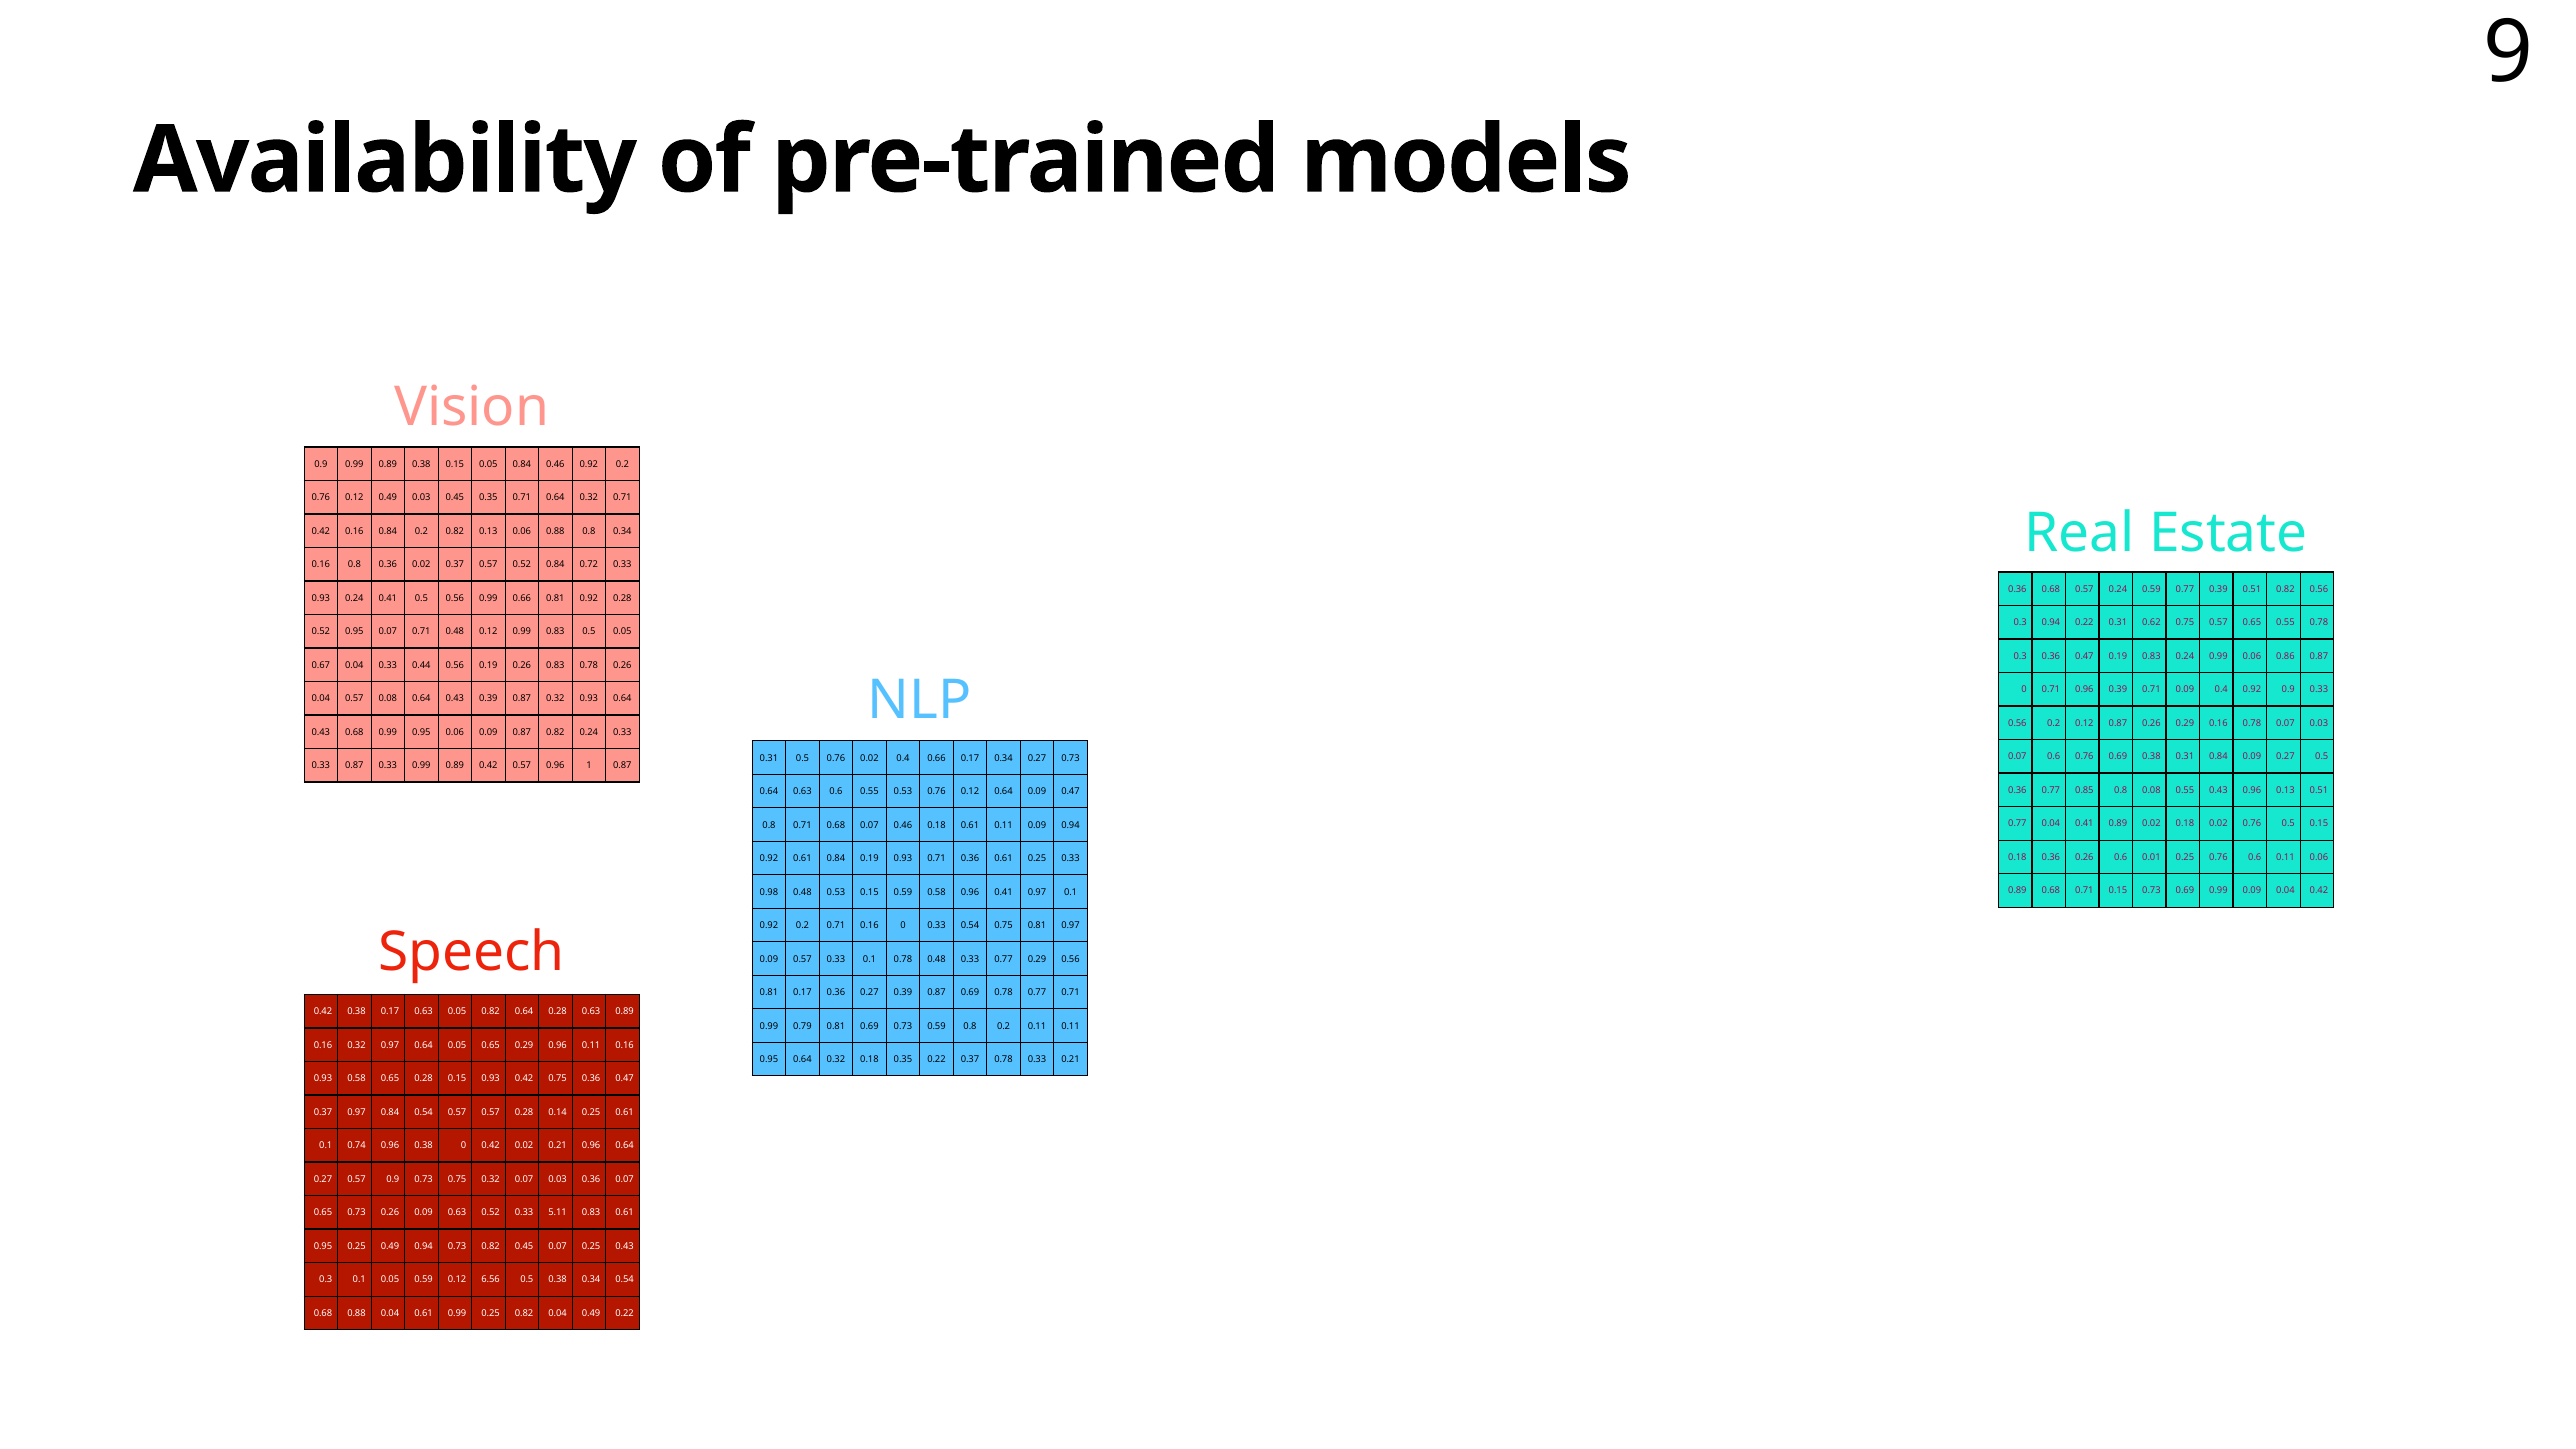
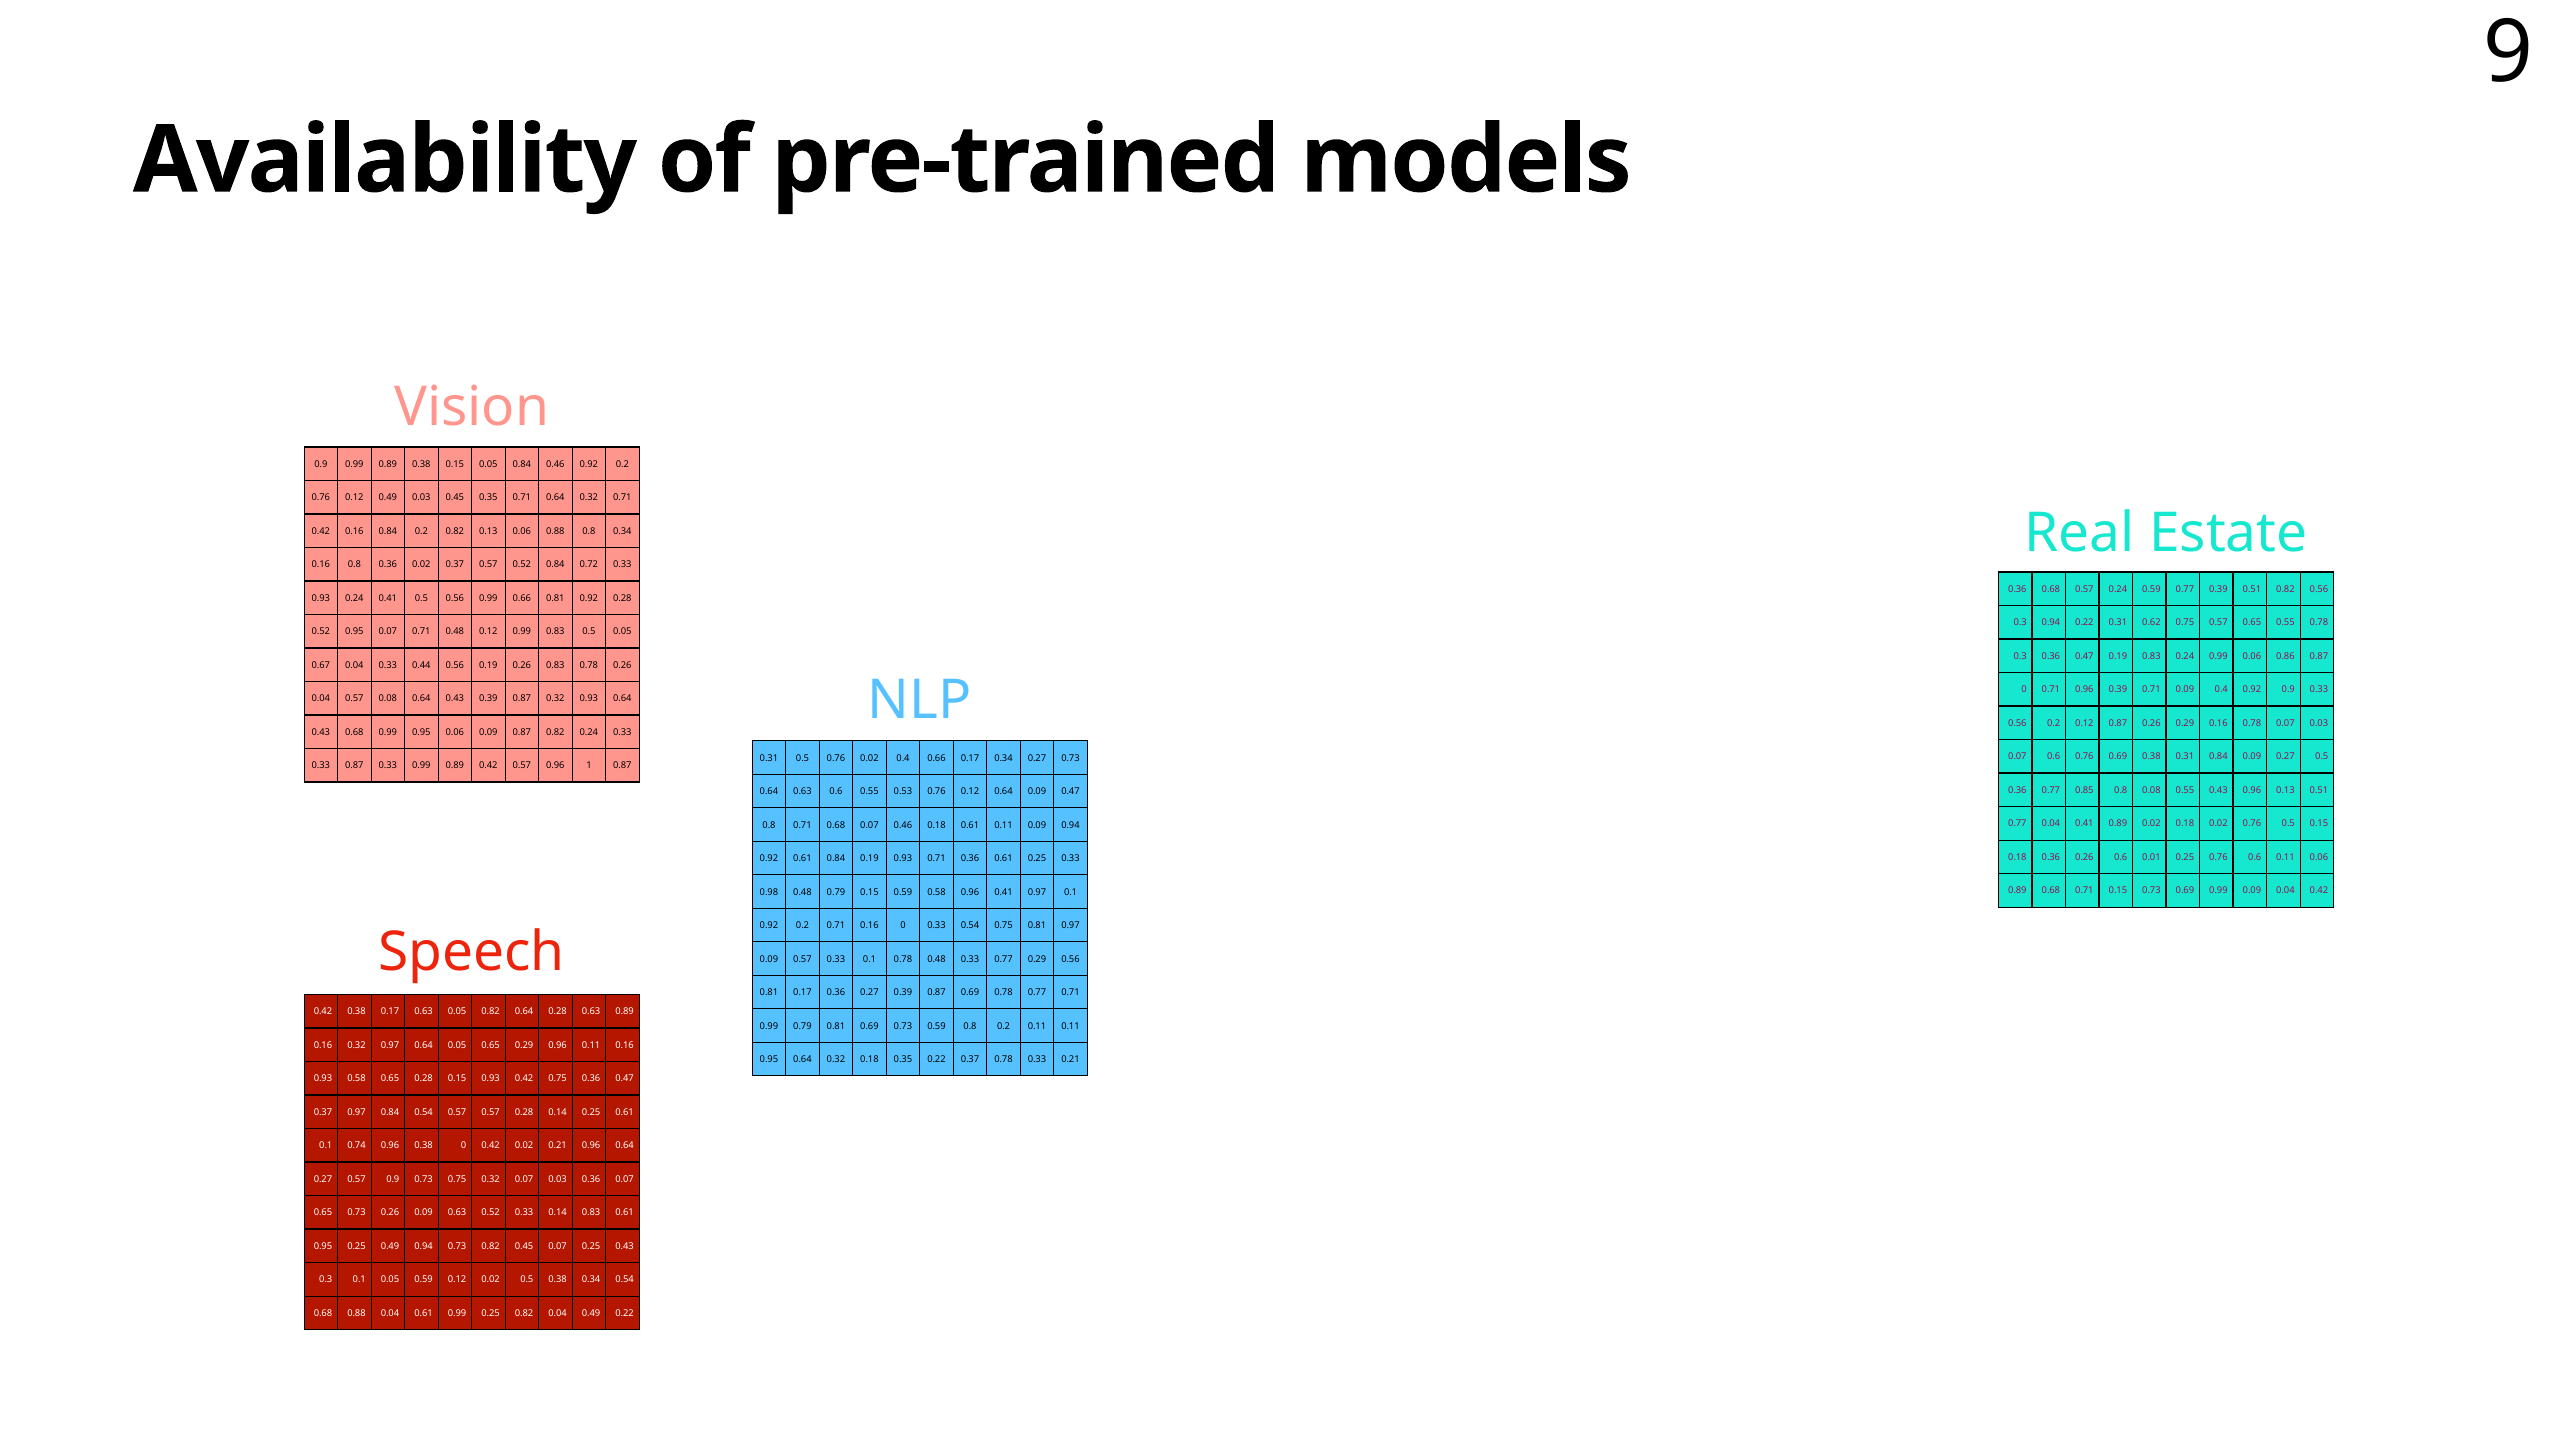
0.48 0.53: 0.53 -> 0.79
0.33 5.11: 5.11 -> 0.14
0.12 6.56: 6.56 -> 0.02
